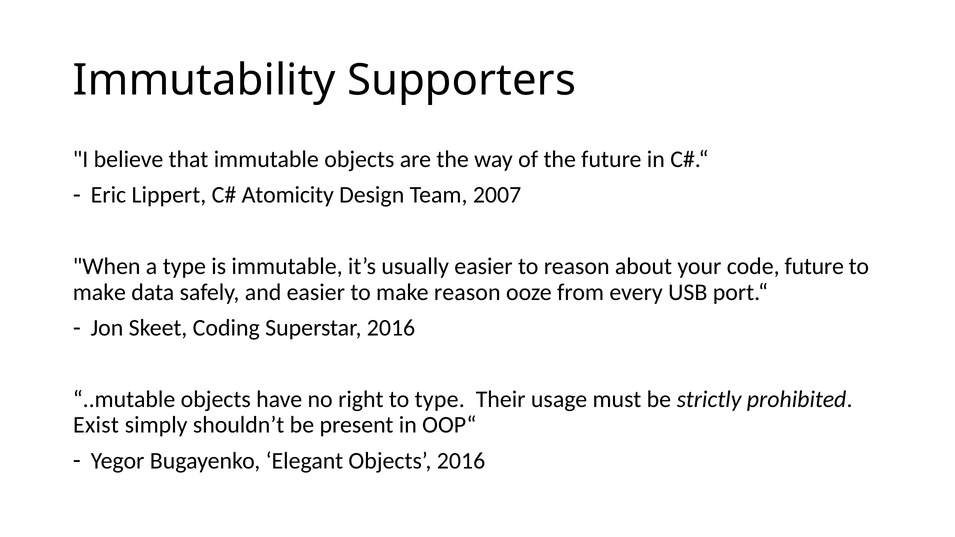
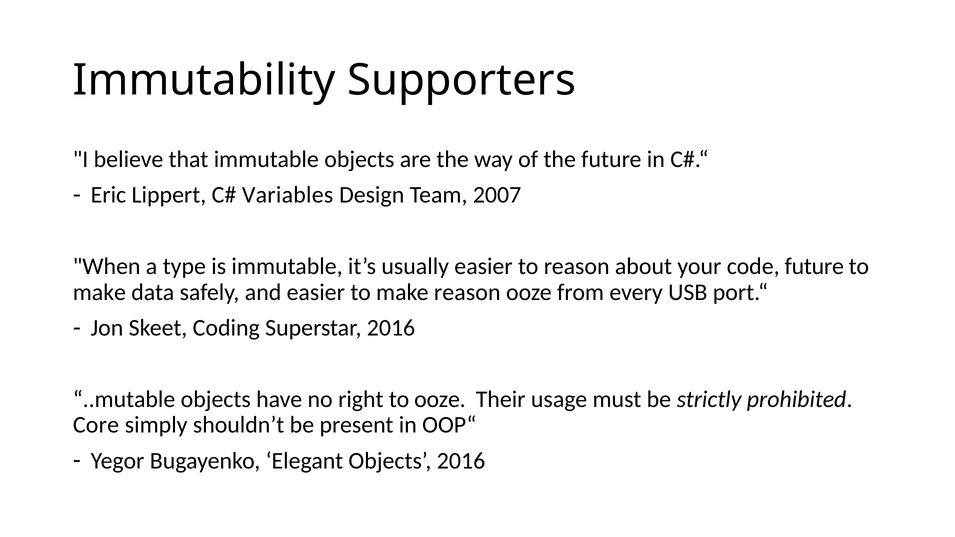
Atomicity: Atomicity -> Variables
to type: type -> ooze
Exist: Exist -> Core
